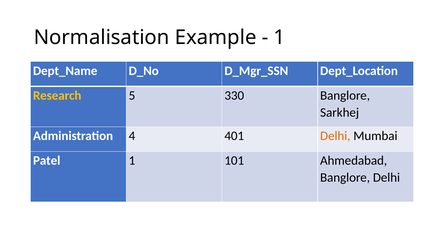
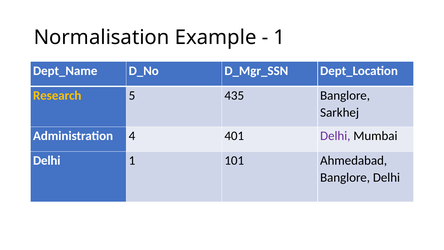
330: 330 -> 435
Delhi at (335, 136) colour: orange -> purple
Patel at (47, 161): Patel -> Delhi
